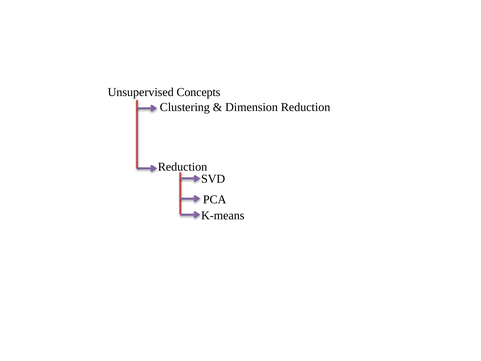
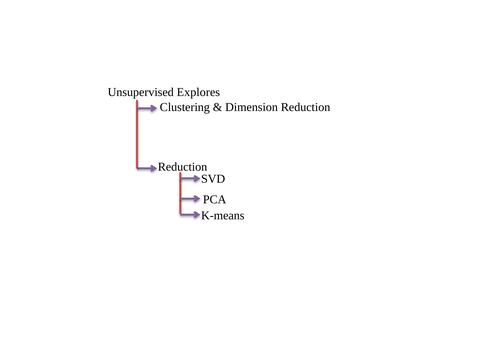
Concepts: Concepts -> Explores
